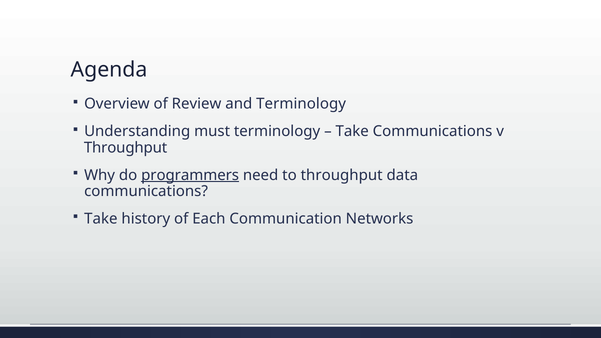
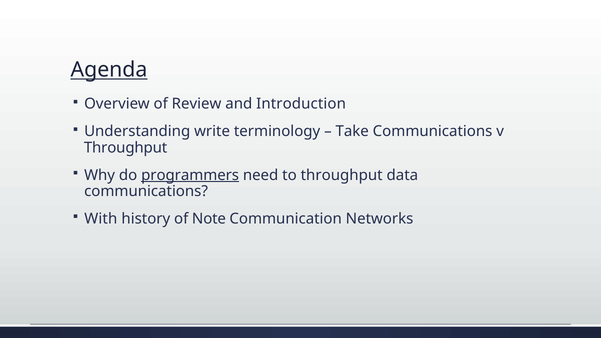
Agenda underline: none -> present
and Terminology: Terminology -> Introduction
must: must -> write
Take at (101, 219): Take -> With
Each: Each -> Note
